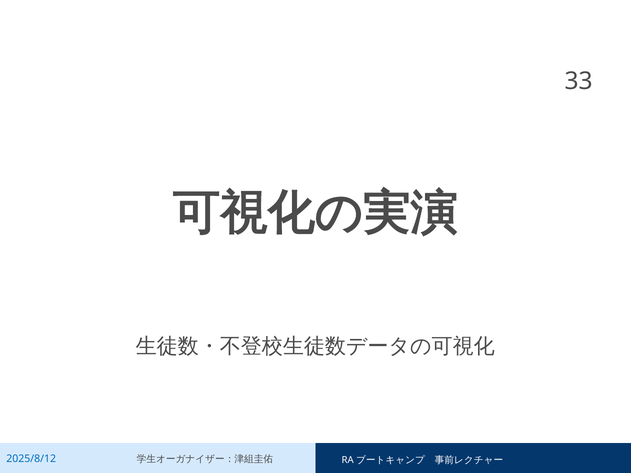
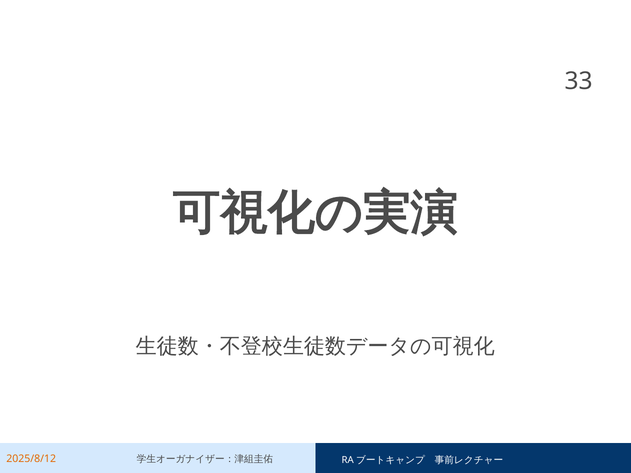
2025/8/12 colour: blue -> orange
